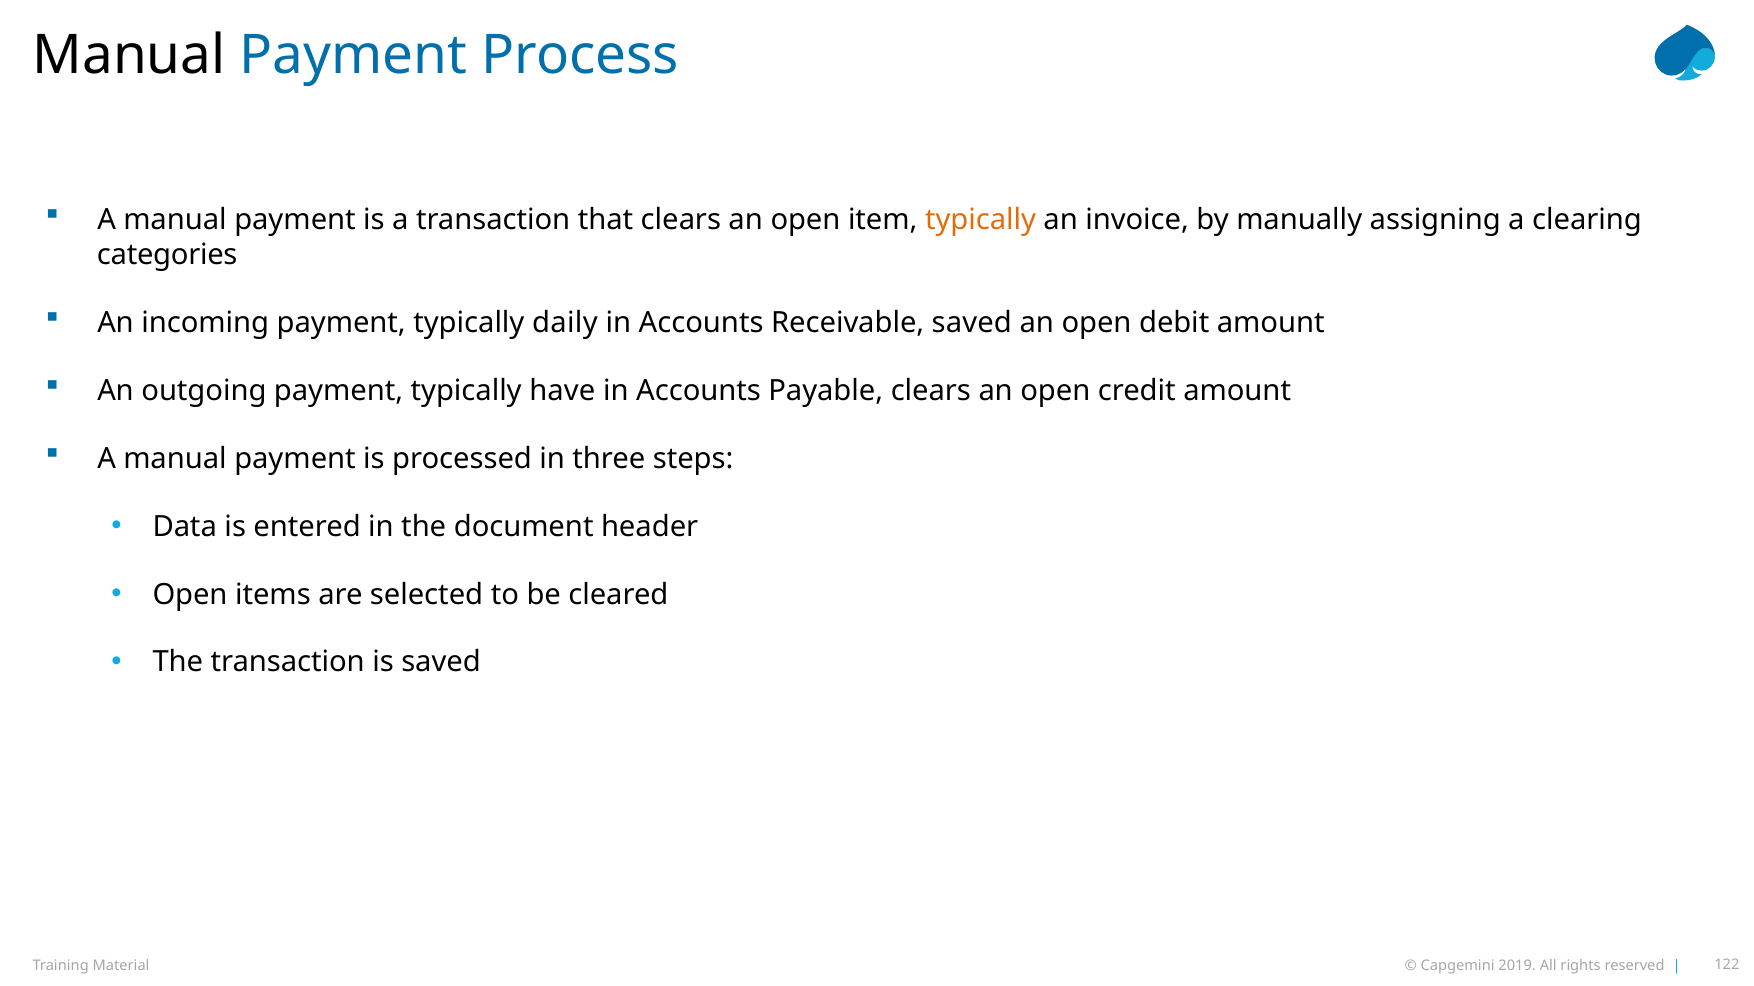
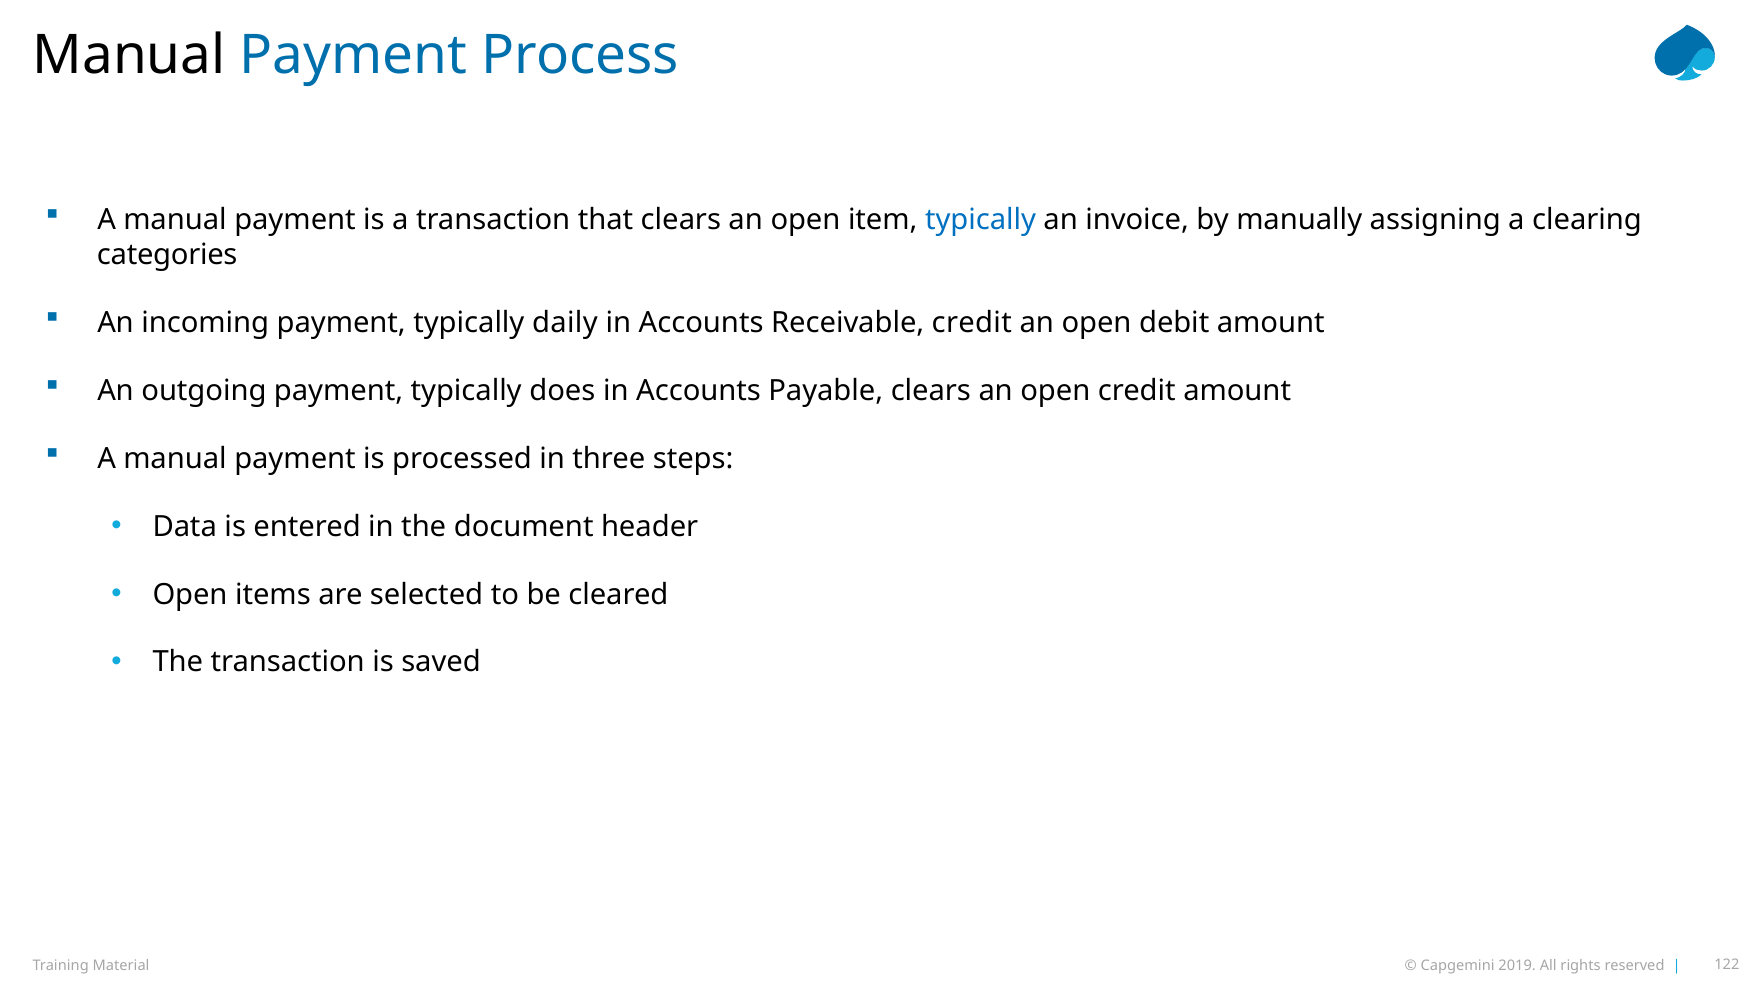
typically at (981, 220) colour: orange -> blue
Receivable saved: saved -> credit
have: have -> does
